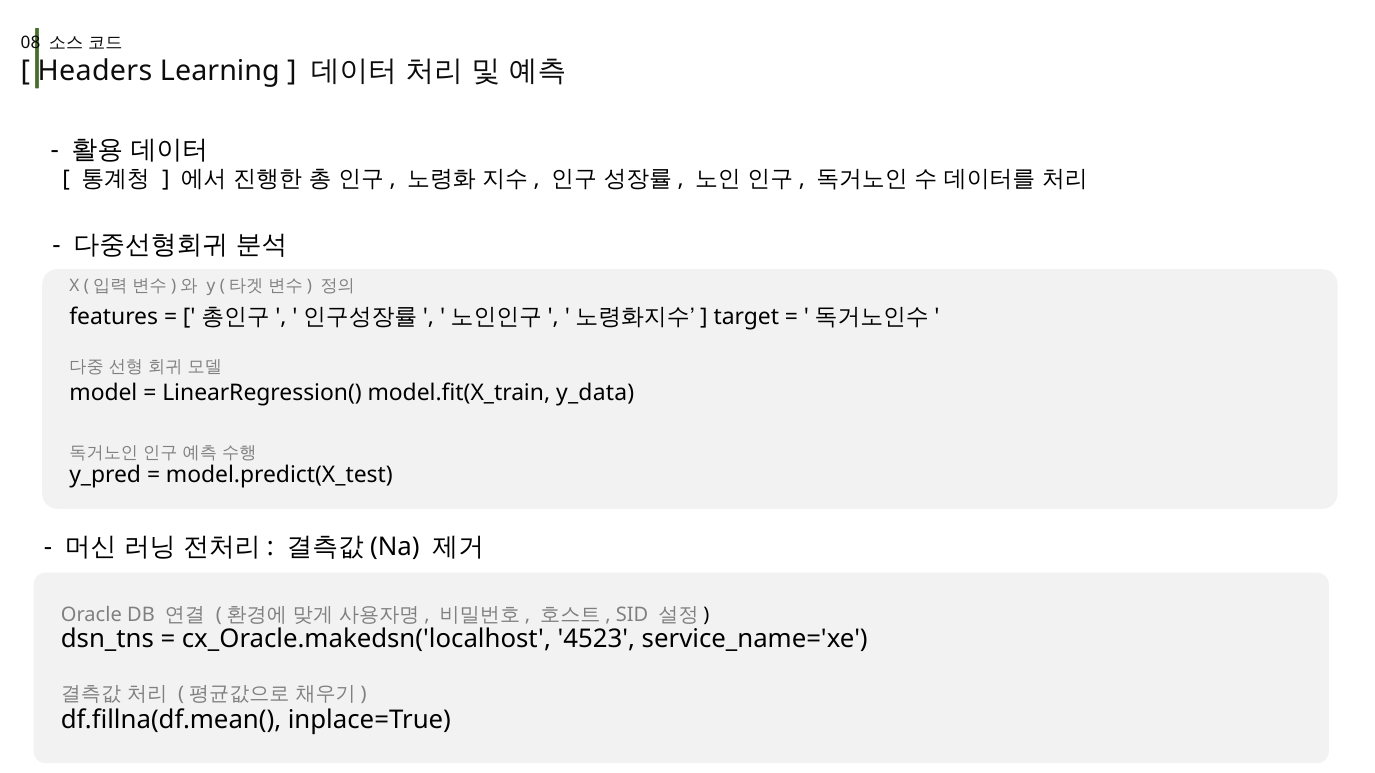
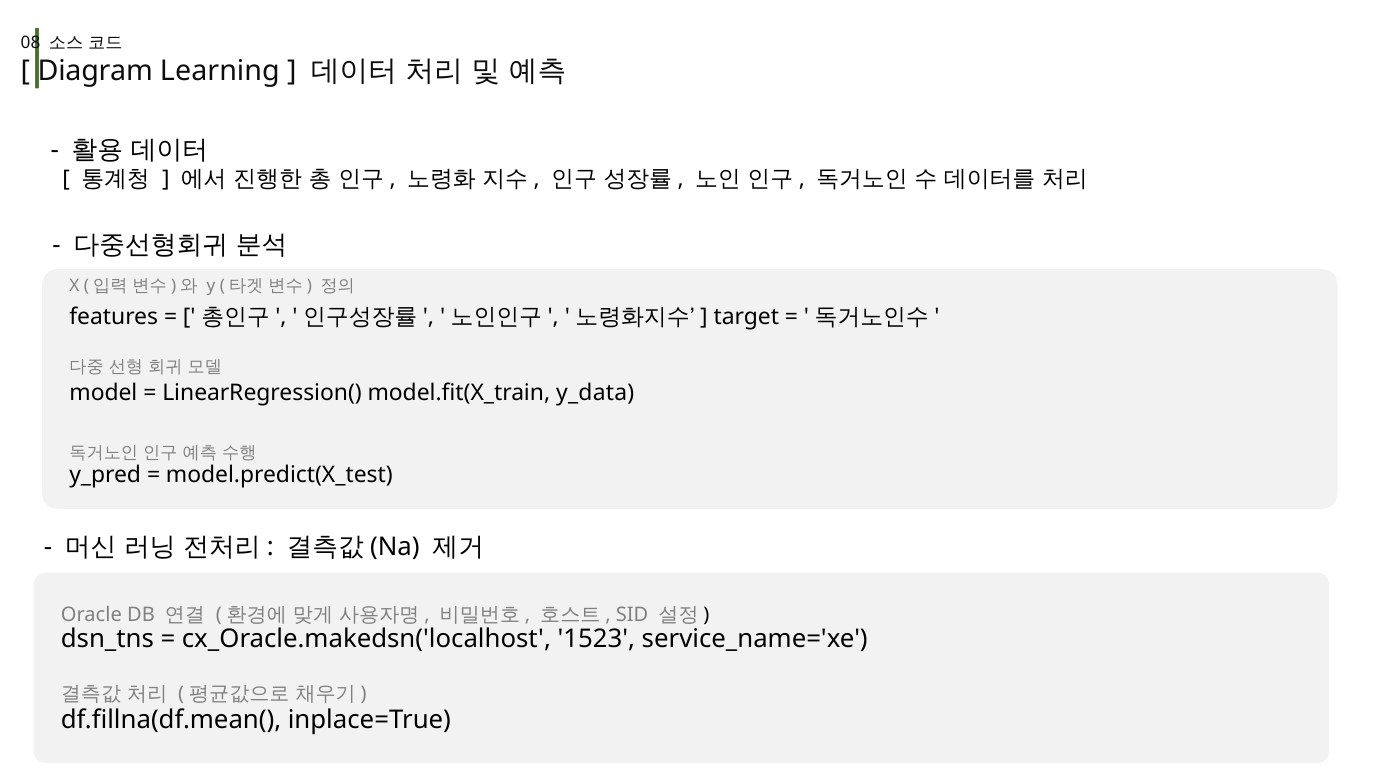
Headers: Headers -> Diagram
4523: 4523 -> 1523
